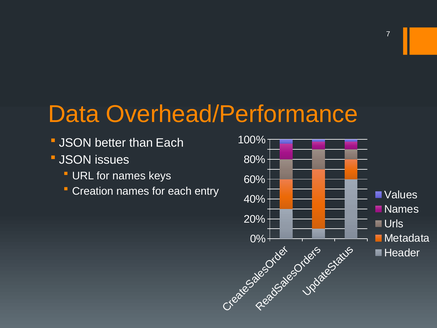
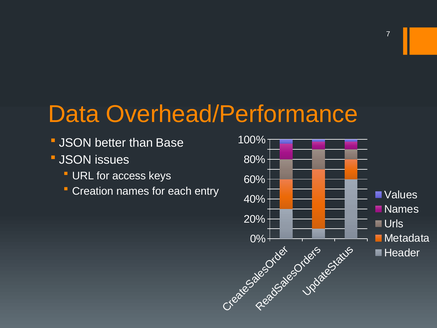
than Each: Each -> Base
for names: names -> access
